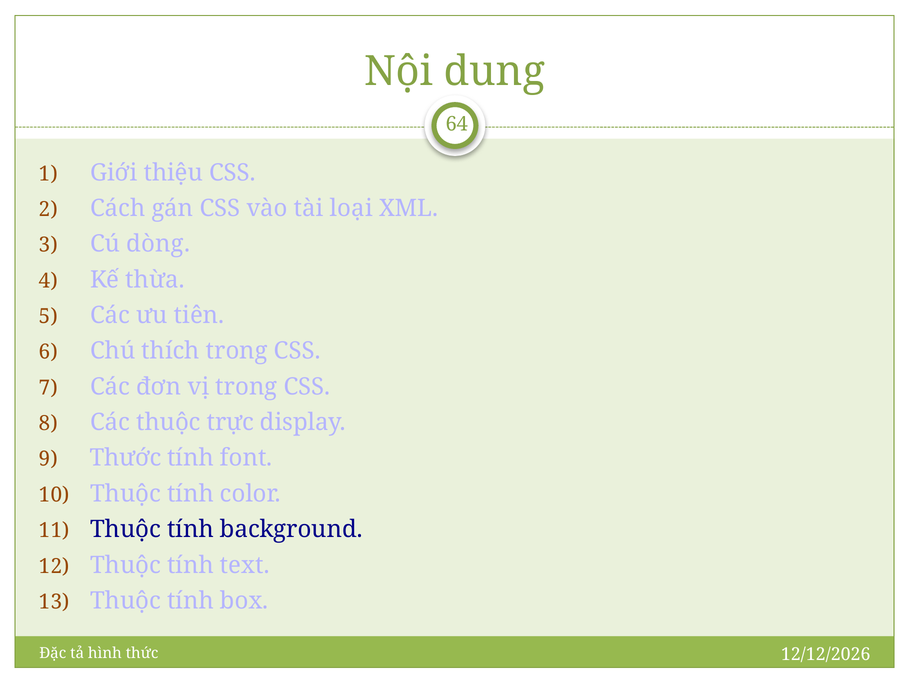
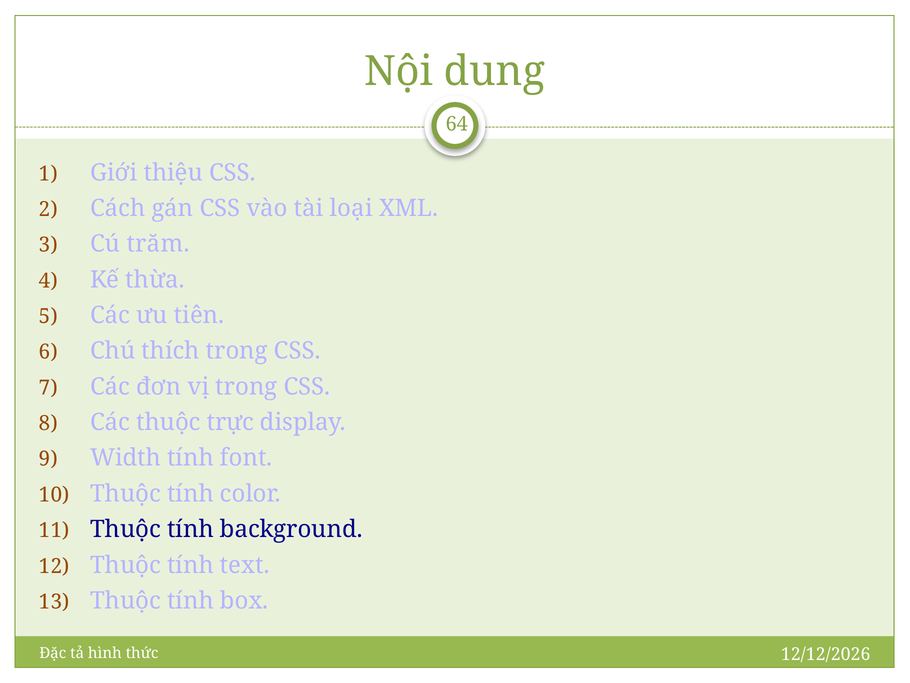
dòng: dòng -> trăm
Thước: Thước -> Width
